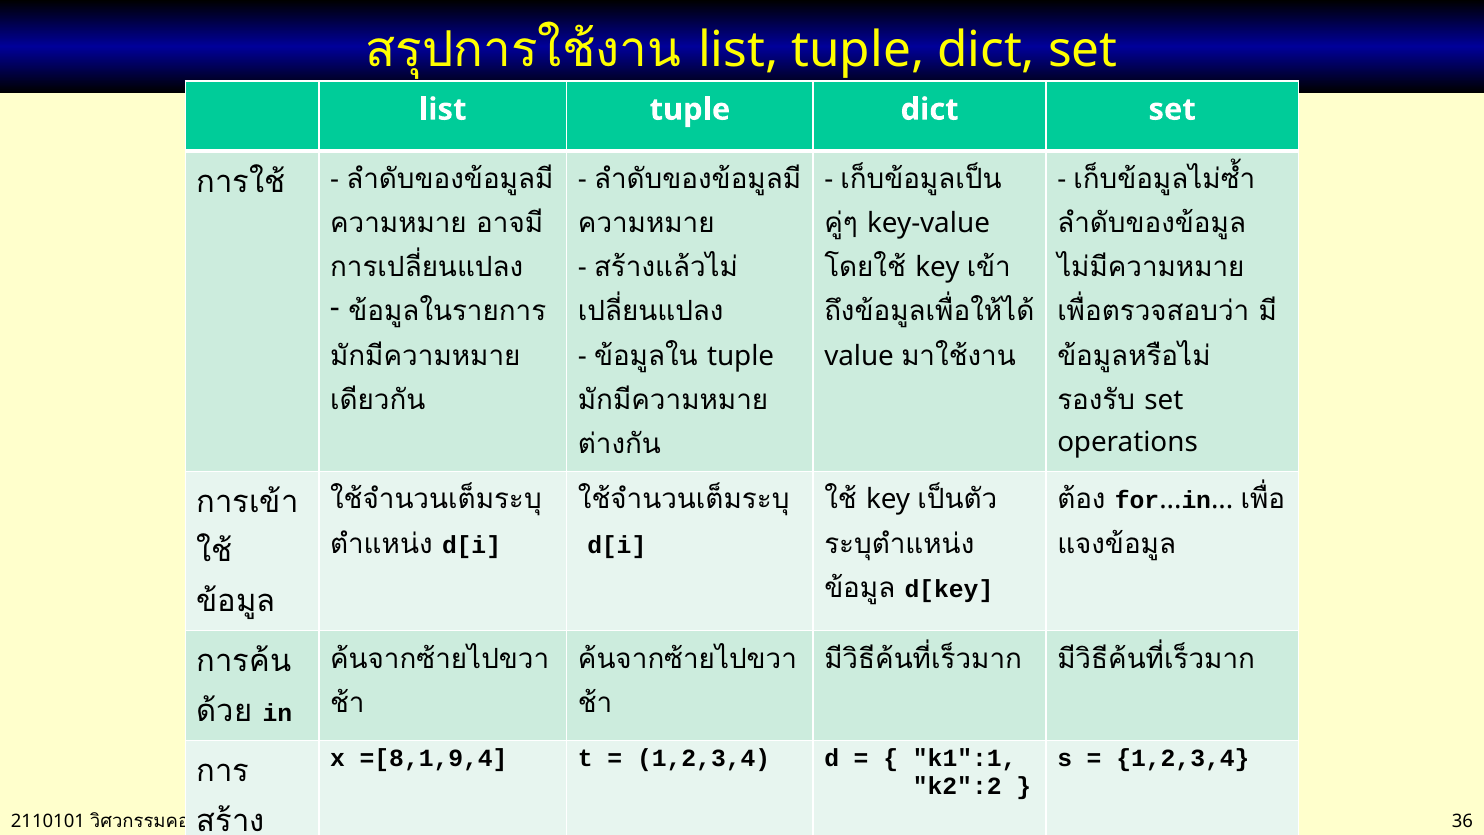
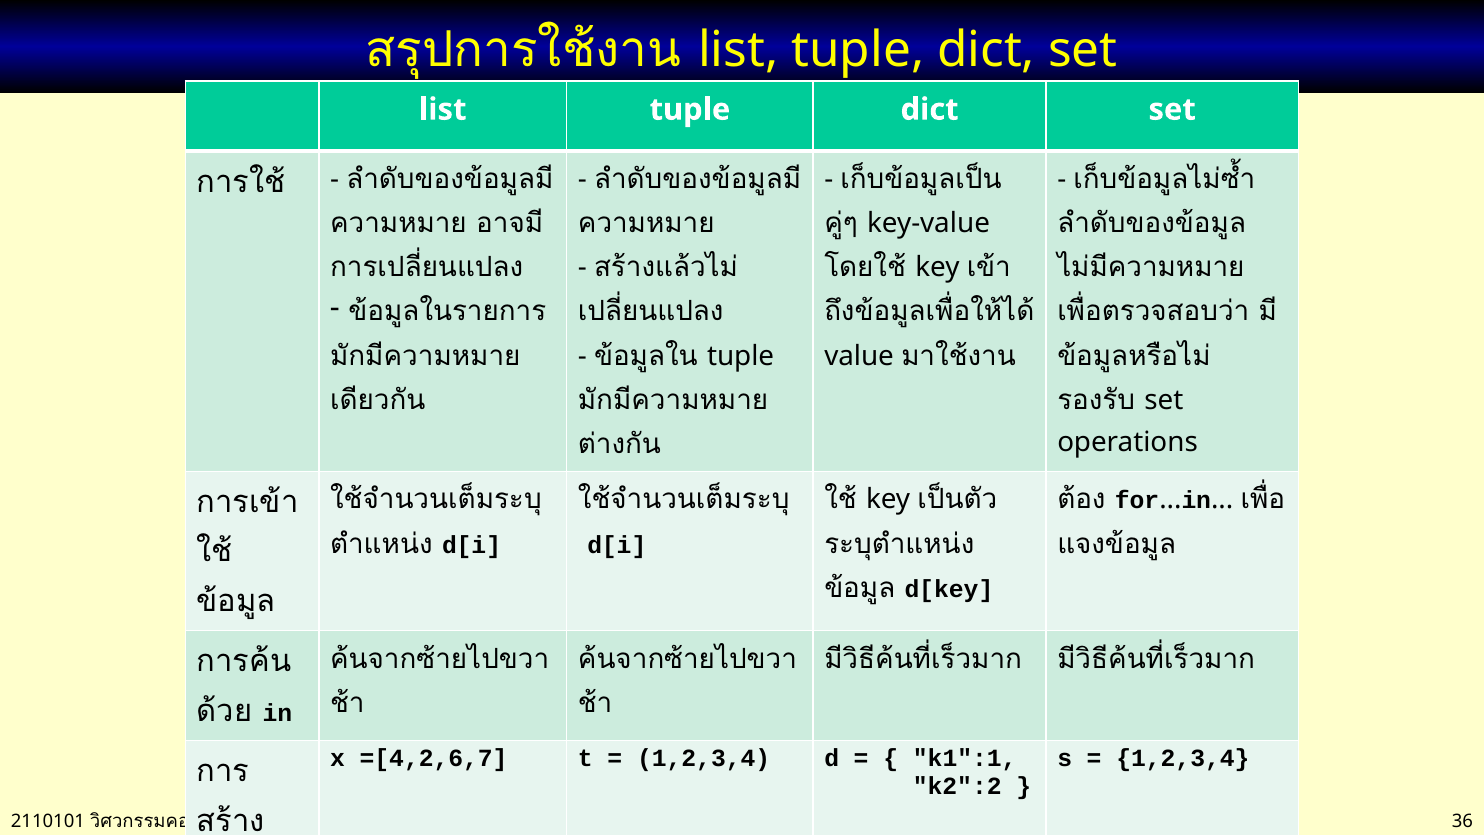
=[8,1,9,4: =[8,1,9,4 -> =[4,2,6,7
